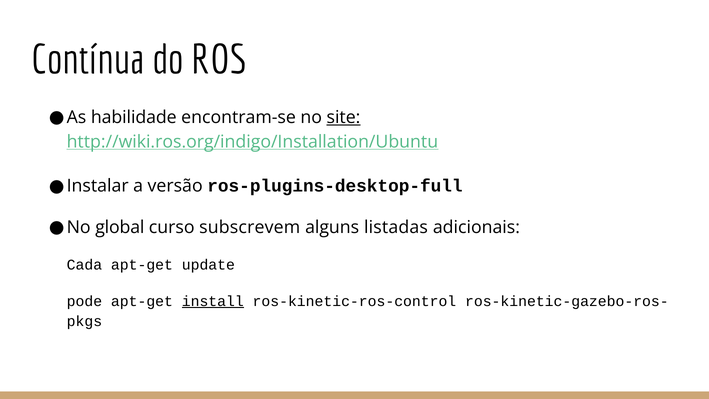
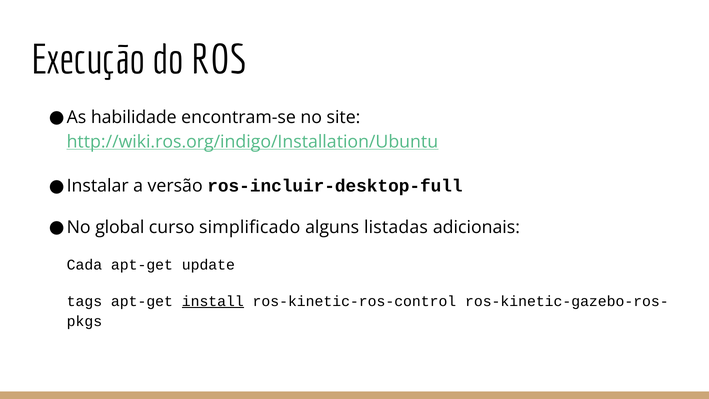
Contínua: Contínua -> Execução
site underline: present -> none
ros-plugins-desktop-full: ros-plugins-desktop-full -> ros-incluir-desktop-full
subscrevem: subscrevem -> simplificado
pode: pode -> tags
